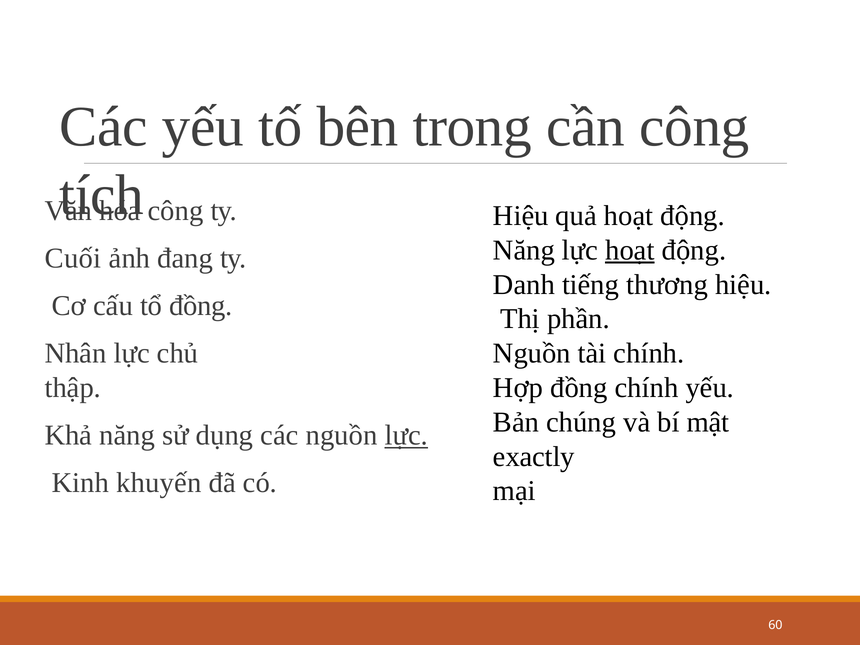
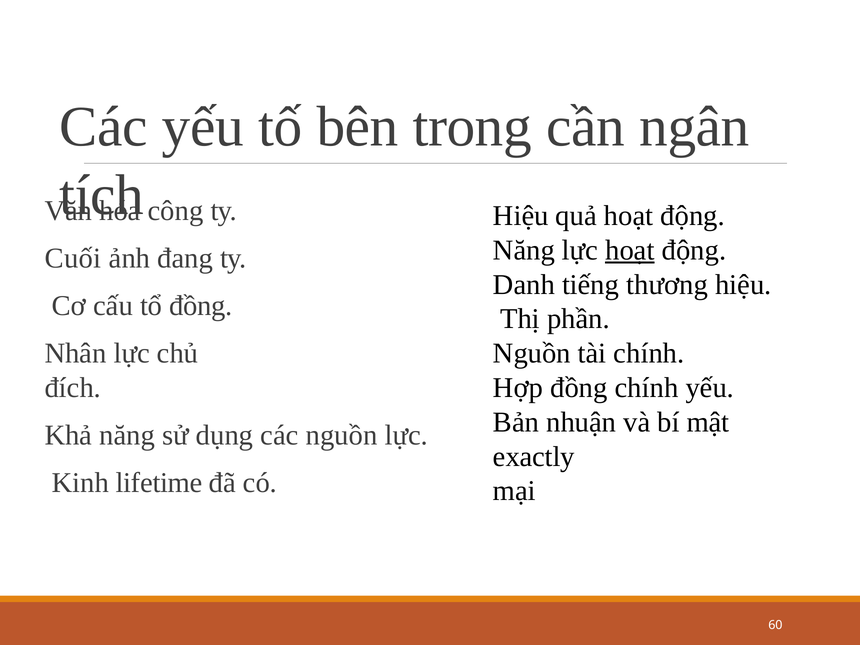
cần công: công -> ngân
thập: thập -> đích
chúng: chúng -> nhuận
lực at (406, 435) underline: present -> none
khuyến: khuyến -> lifetime
